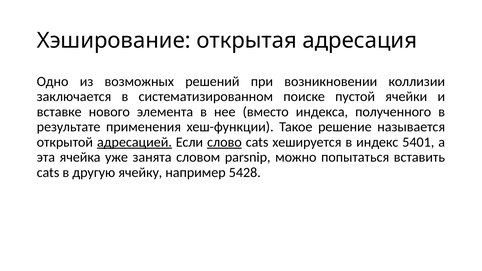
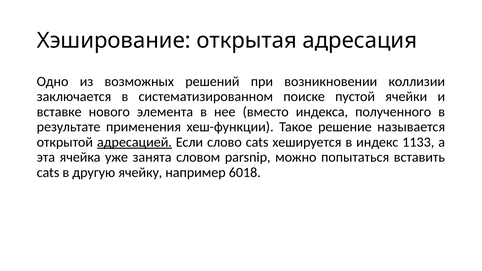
слово underline: present -> none
5401: 5401 -> 1133
5428: 5428 -> 6018
